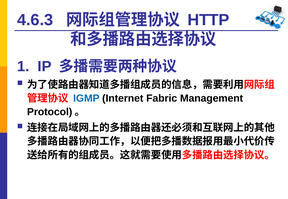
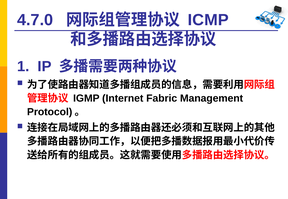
4.6.3: 4.6.3 -> 4.7.0
HTTP: HTTP -> ICMP
IGMP colour: blue -> black
